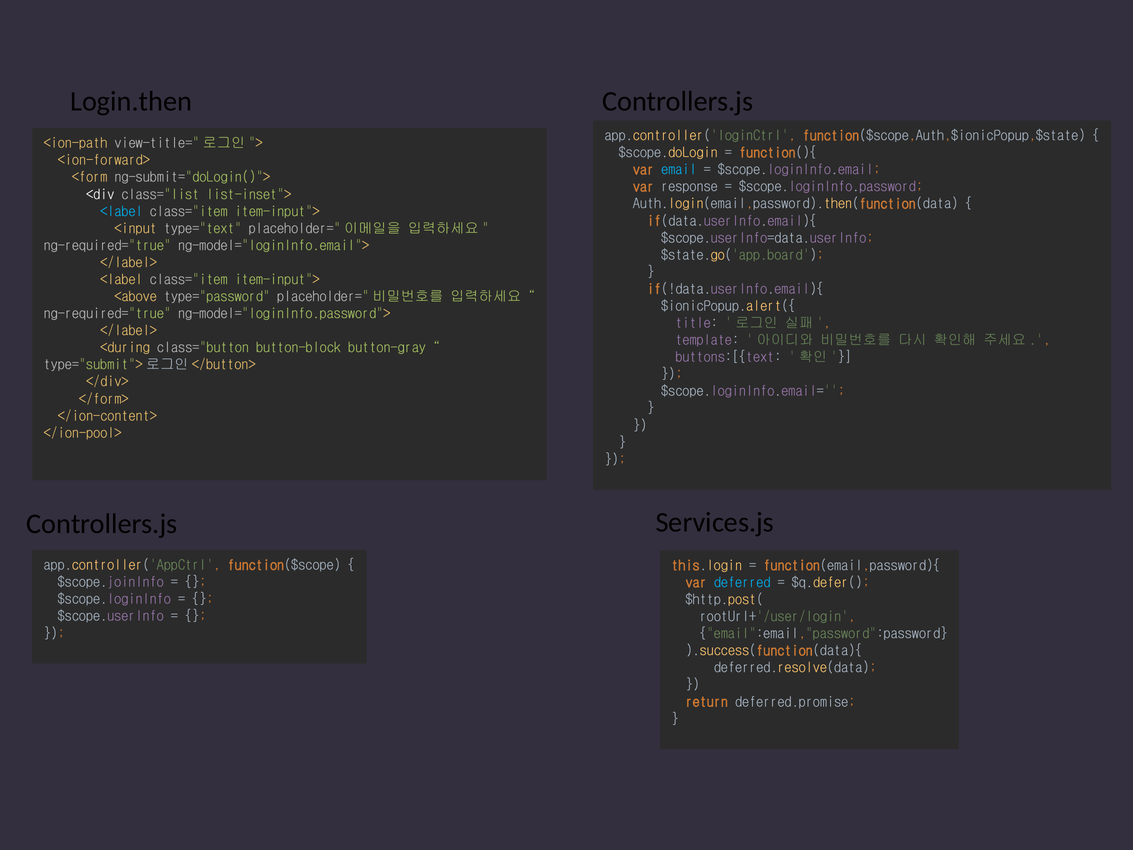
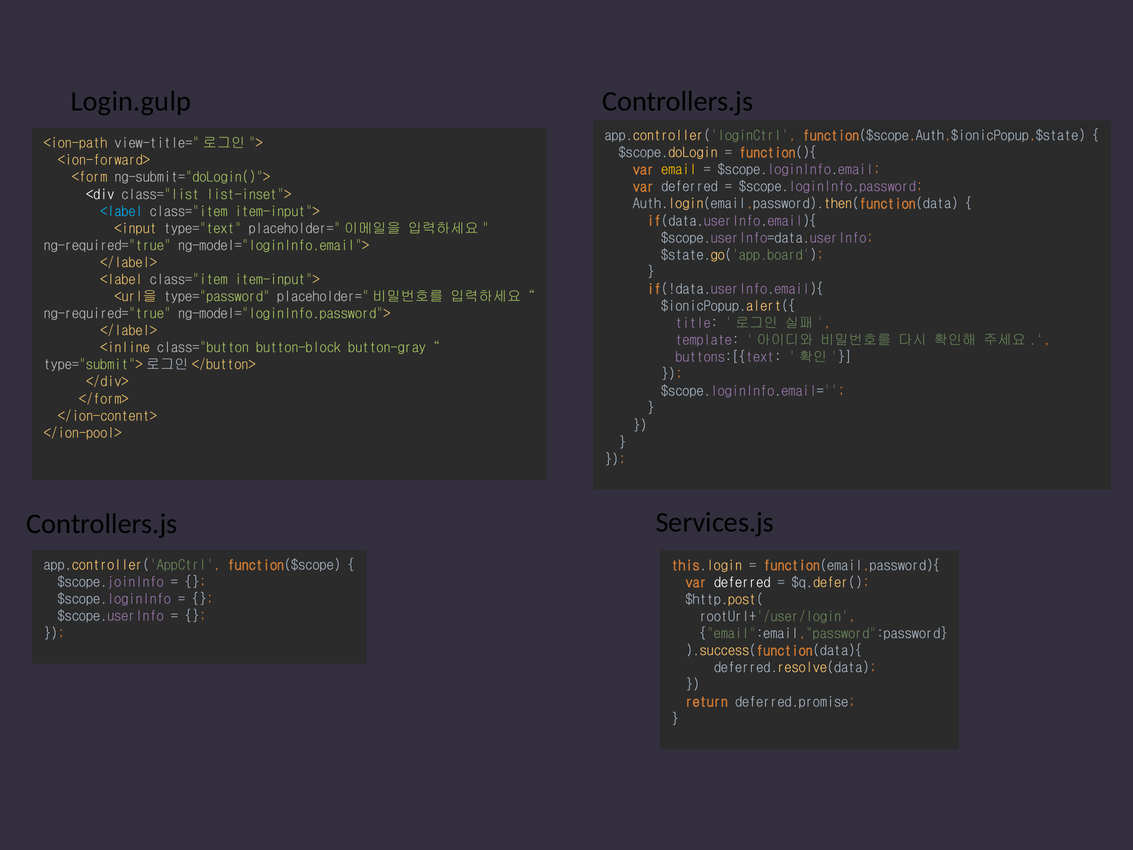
Login.then: Login.then -> Login.gulp
email colour: light blue -> yellow
response at (689, 187): response -> deferred
<above: <above -> <url을
<during: <during -> <inline
deferred at (742, 582) colour: light blue -> white
